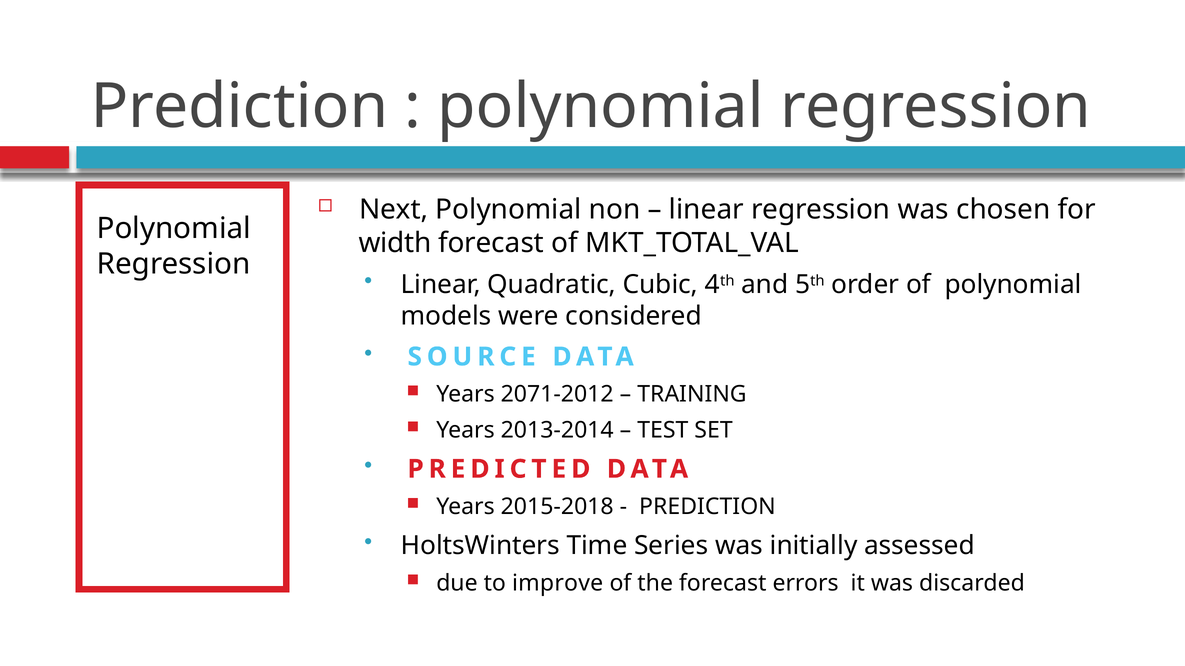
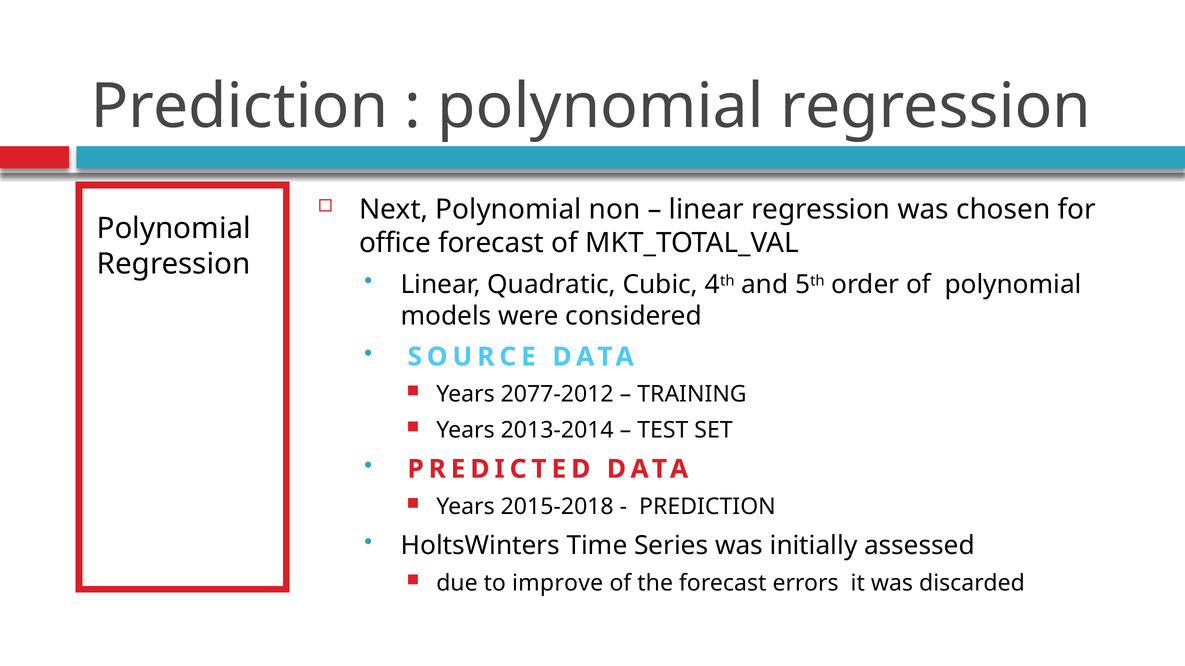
width: width -> office
2071-2012: 2071-2012 -> 2077-2012
